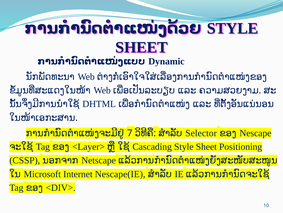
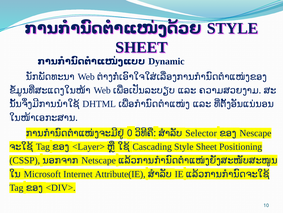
7: 7 -> 0
Nescape(IE: Nescape(IE -> Attribute(IE
